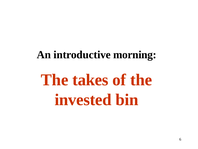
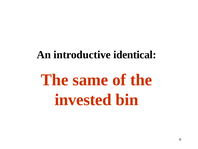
morning: morning -> identical
takes: takes -> same
